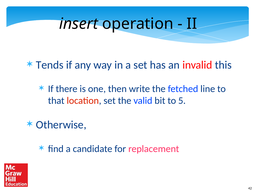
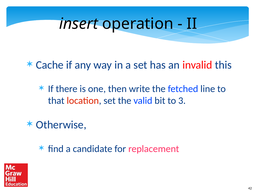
Tends: Tends -> Cache
5: 5 -> 3
